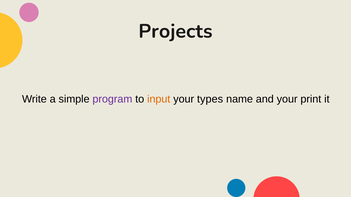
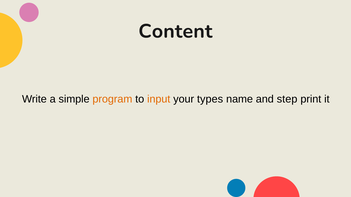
Projects: Projects -> Content
program colour: purple -> orange
and your: your -> step
